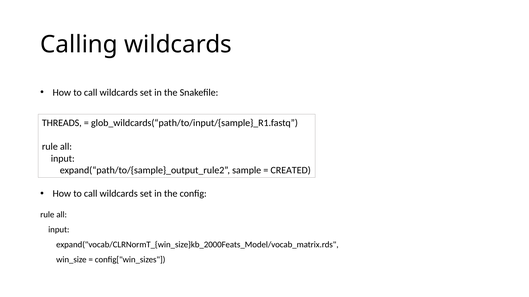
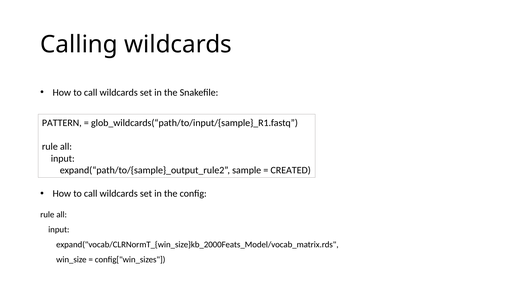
THREADS: THREADS -> PATTERN
